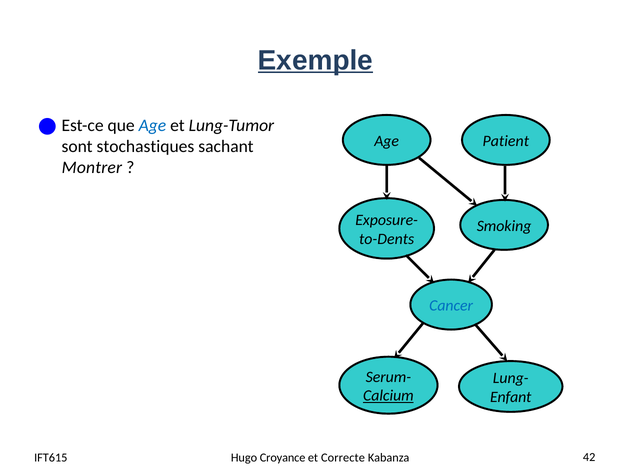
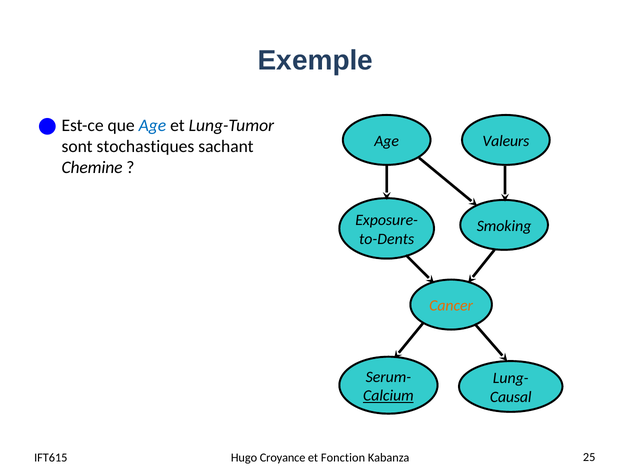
Exemple underline: present -> none
Patient: Patient -> Valeurs
Montrer: Montrer -> Chemine
Cancer colour: blue -> orange
Enfant: Enfant -> Causal
Correcte: Correcte -> Fonction
42: 42 -> 25
